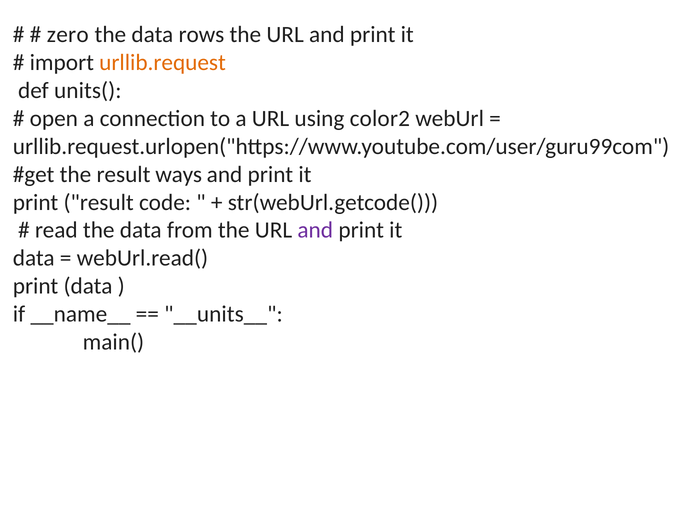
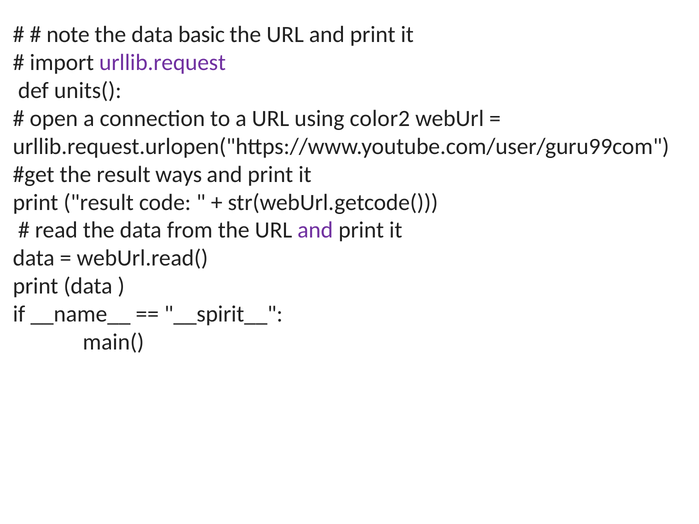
zero: zero -> note
rows: rows -> basic
urllib.request colour: orange -> purple
__units__: __units__ -> __spirit__
